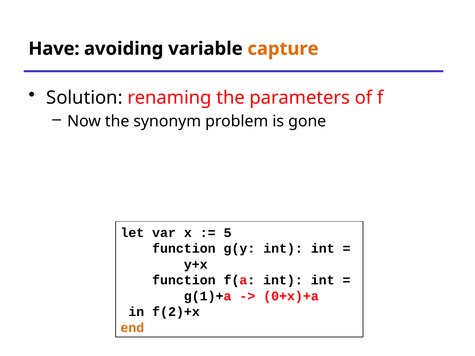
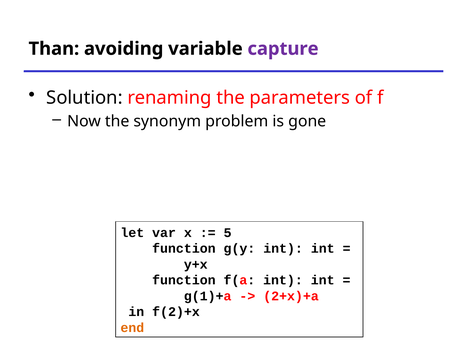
Have: Have -> Than
capture colour: orange -> purple
0+x)+a: 0+x)+a -> 2+x)+a
